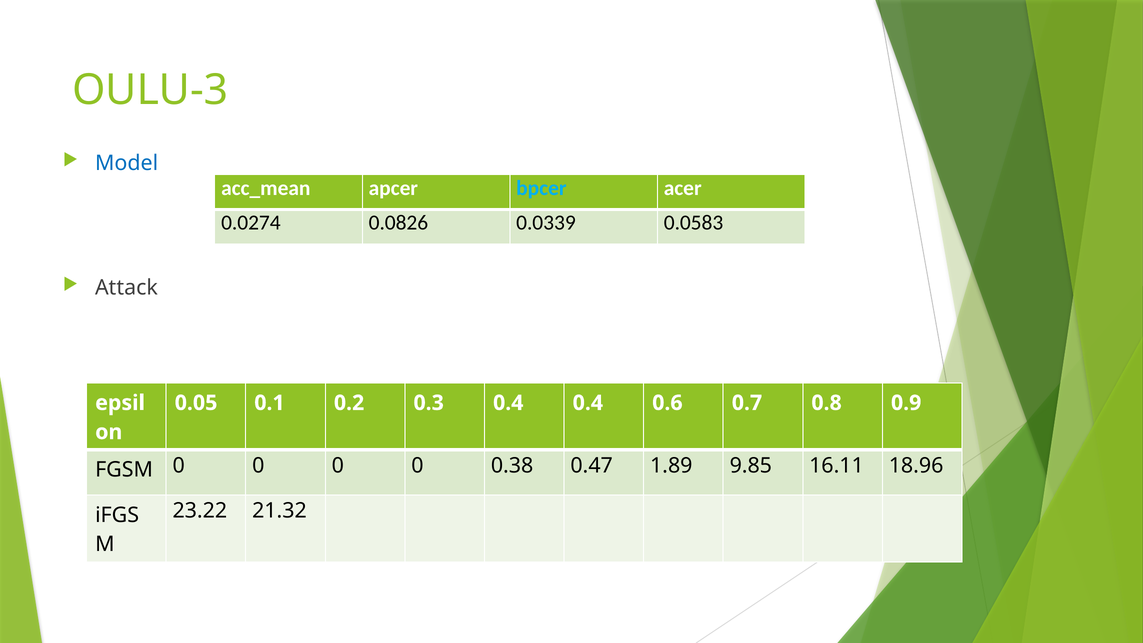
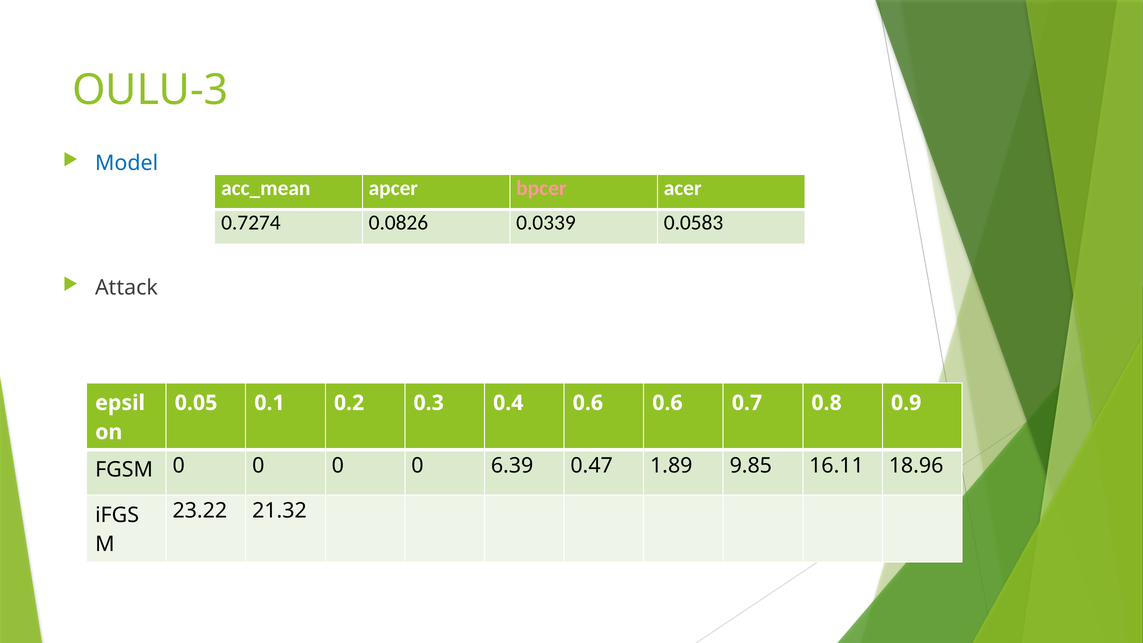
bpcer colour: light blue -> pink
0.0274: 0.0274 -> 0.7274
0.4 0.4: 0.4 -> 0.6
0.38: 0.38 -> 6.39
